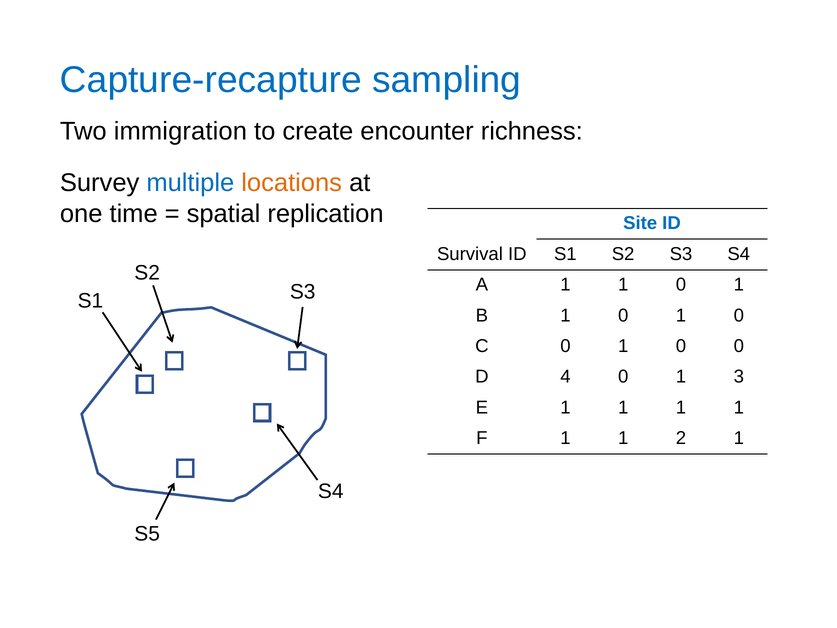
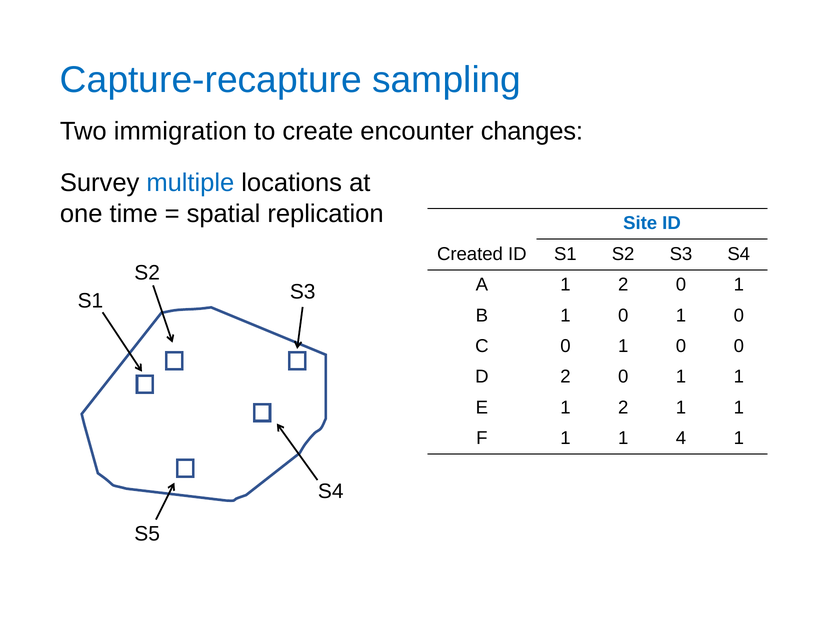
richness: richness -> changes
locations colour: orange -> black
Survival: Survival -> Created
A 1 1: 1 -> 2
D 4: 4 -> 2
0 1 3: 3 -> 1
E 1 1: 1 -> 2
2: 2 -> 4
